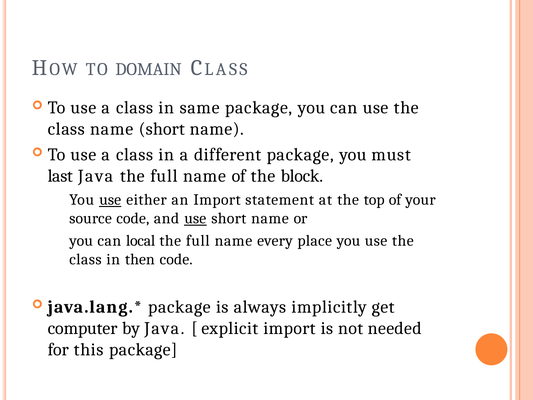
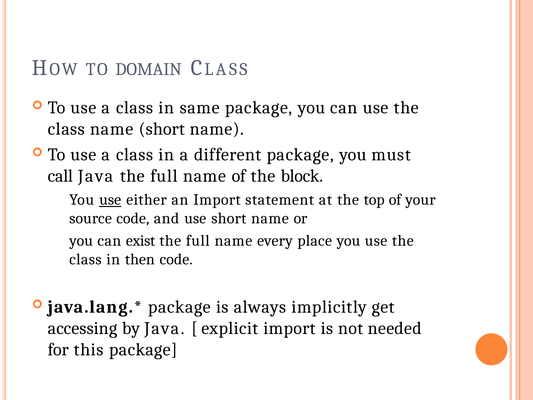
last: last -> call
use at (195, 218) underline: present -> none
local: local -> exist
computer: computer -> accessing
